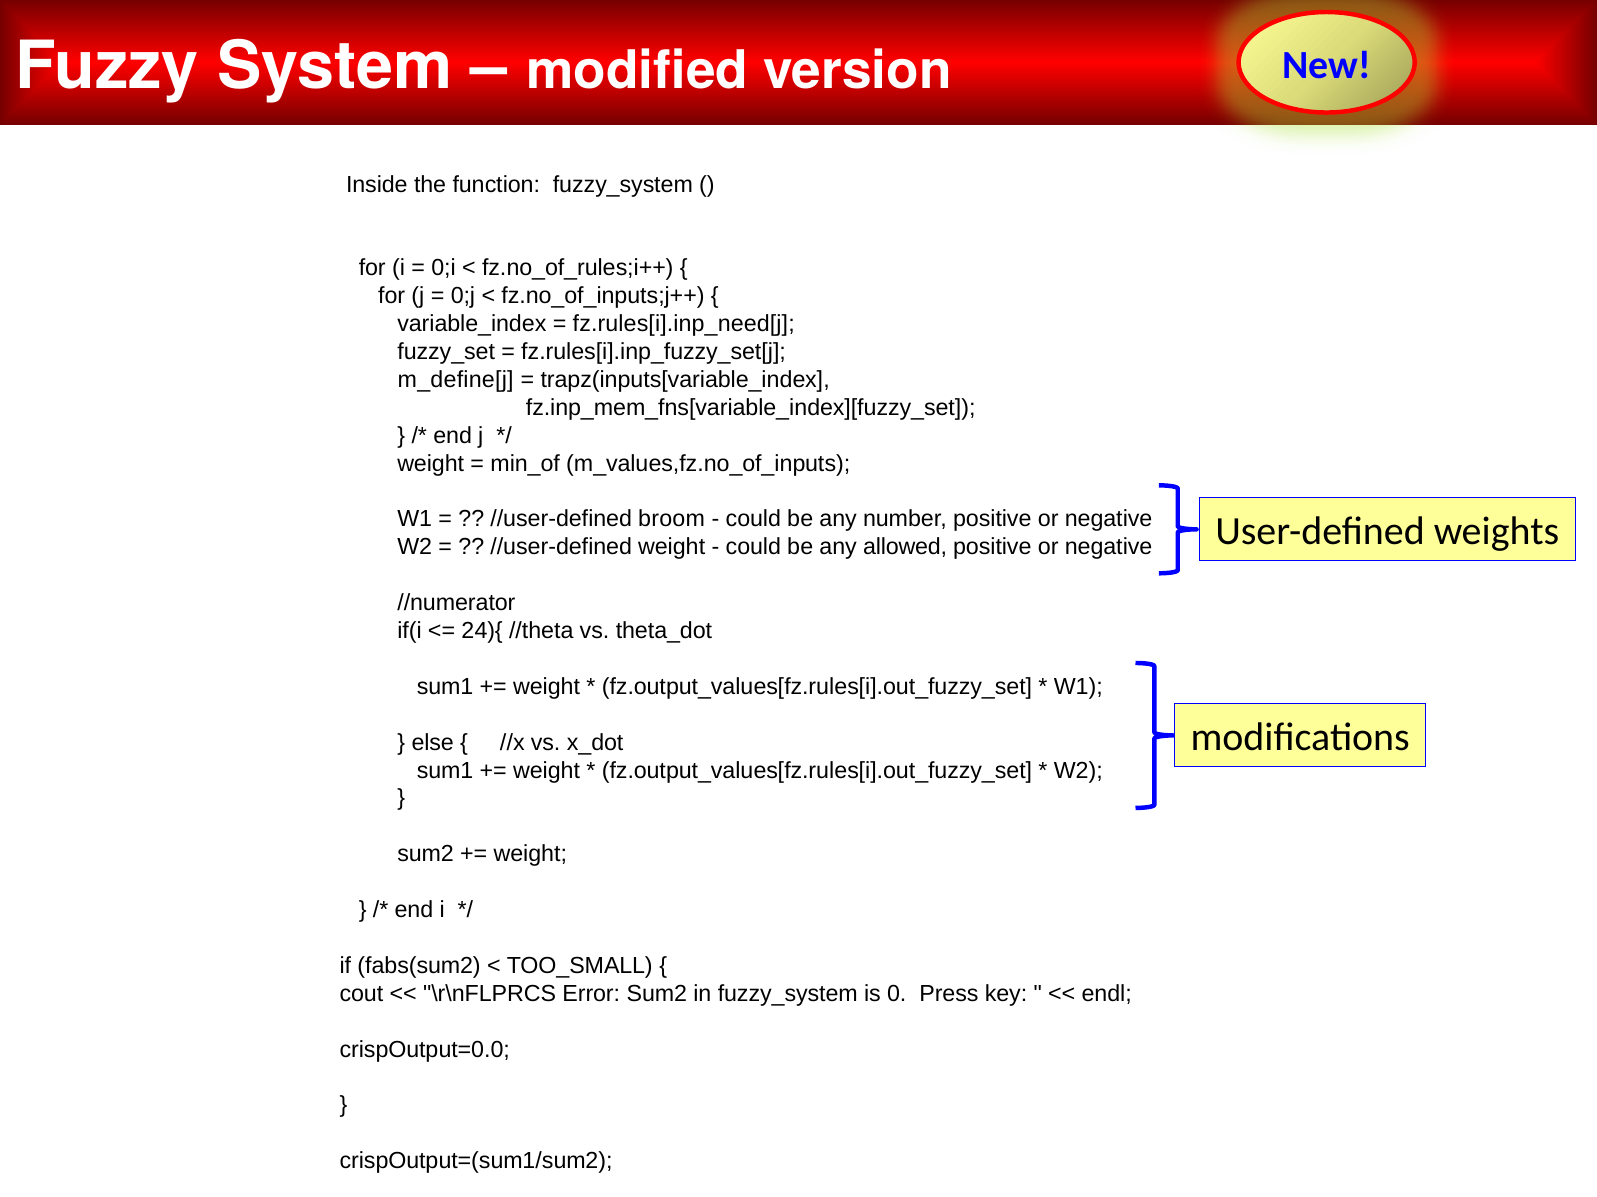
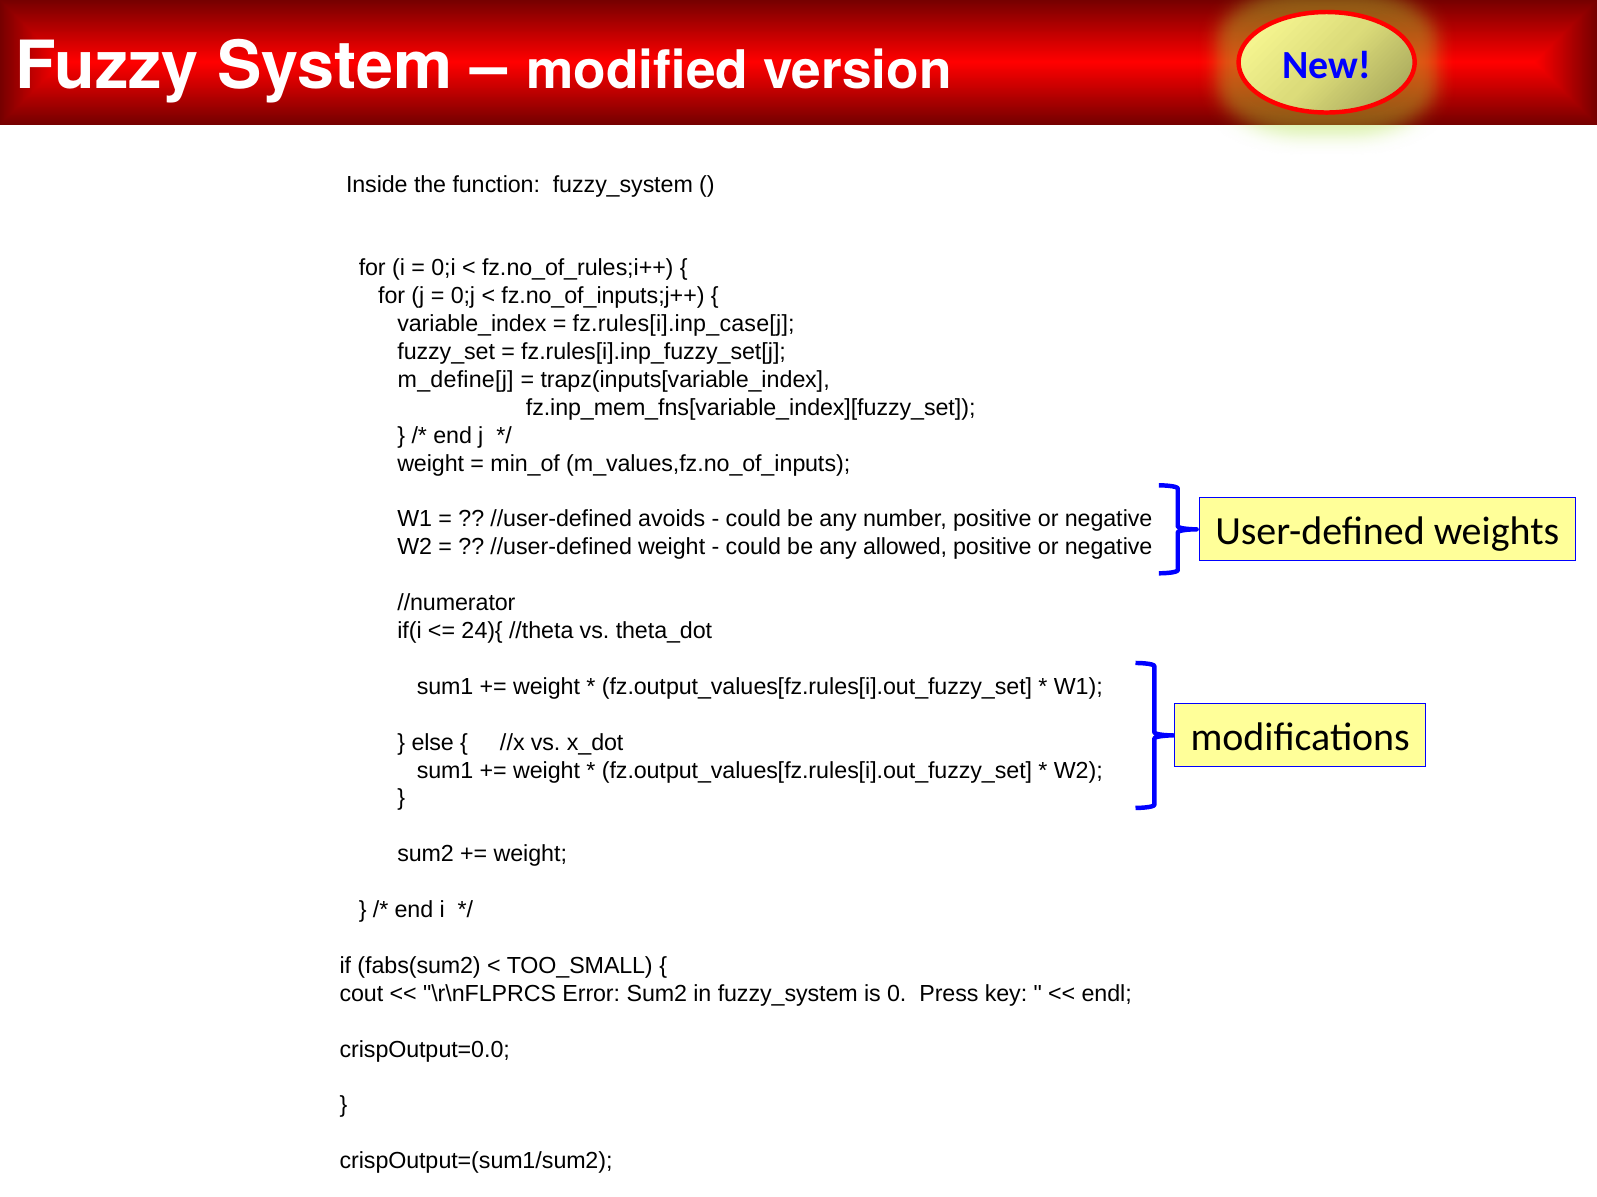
fz.rules[i].inp_need[j: fz.rules[i].inp_need[j -> fz.rules[i].inp_case[j
broom: broom -> avoids
